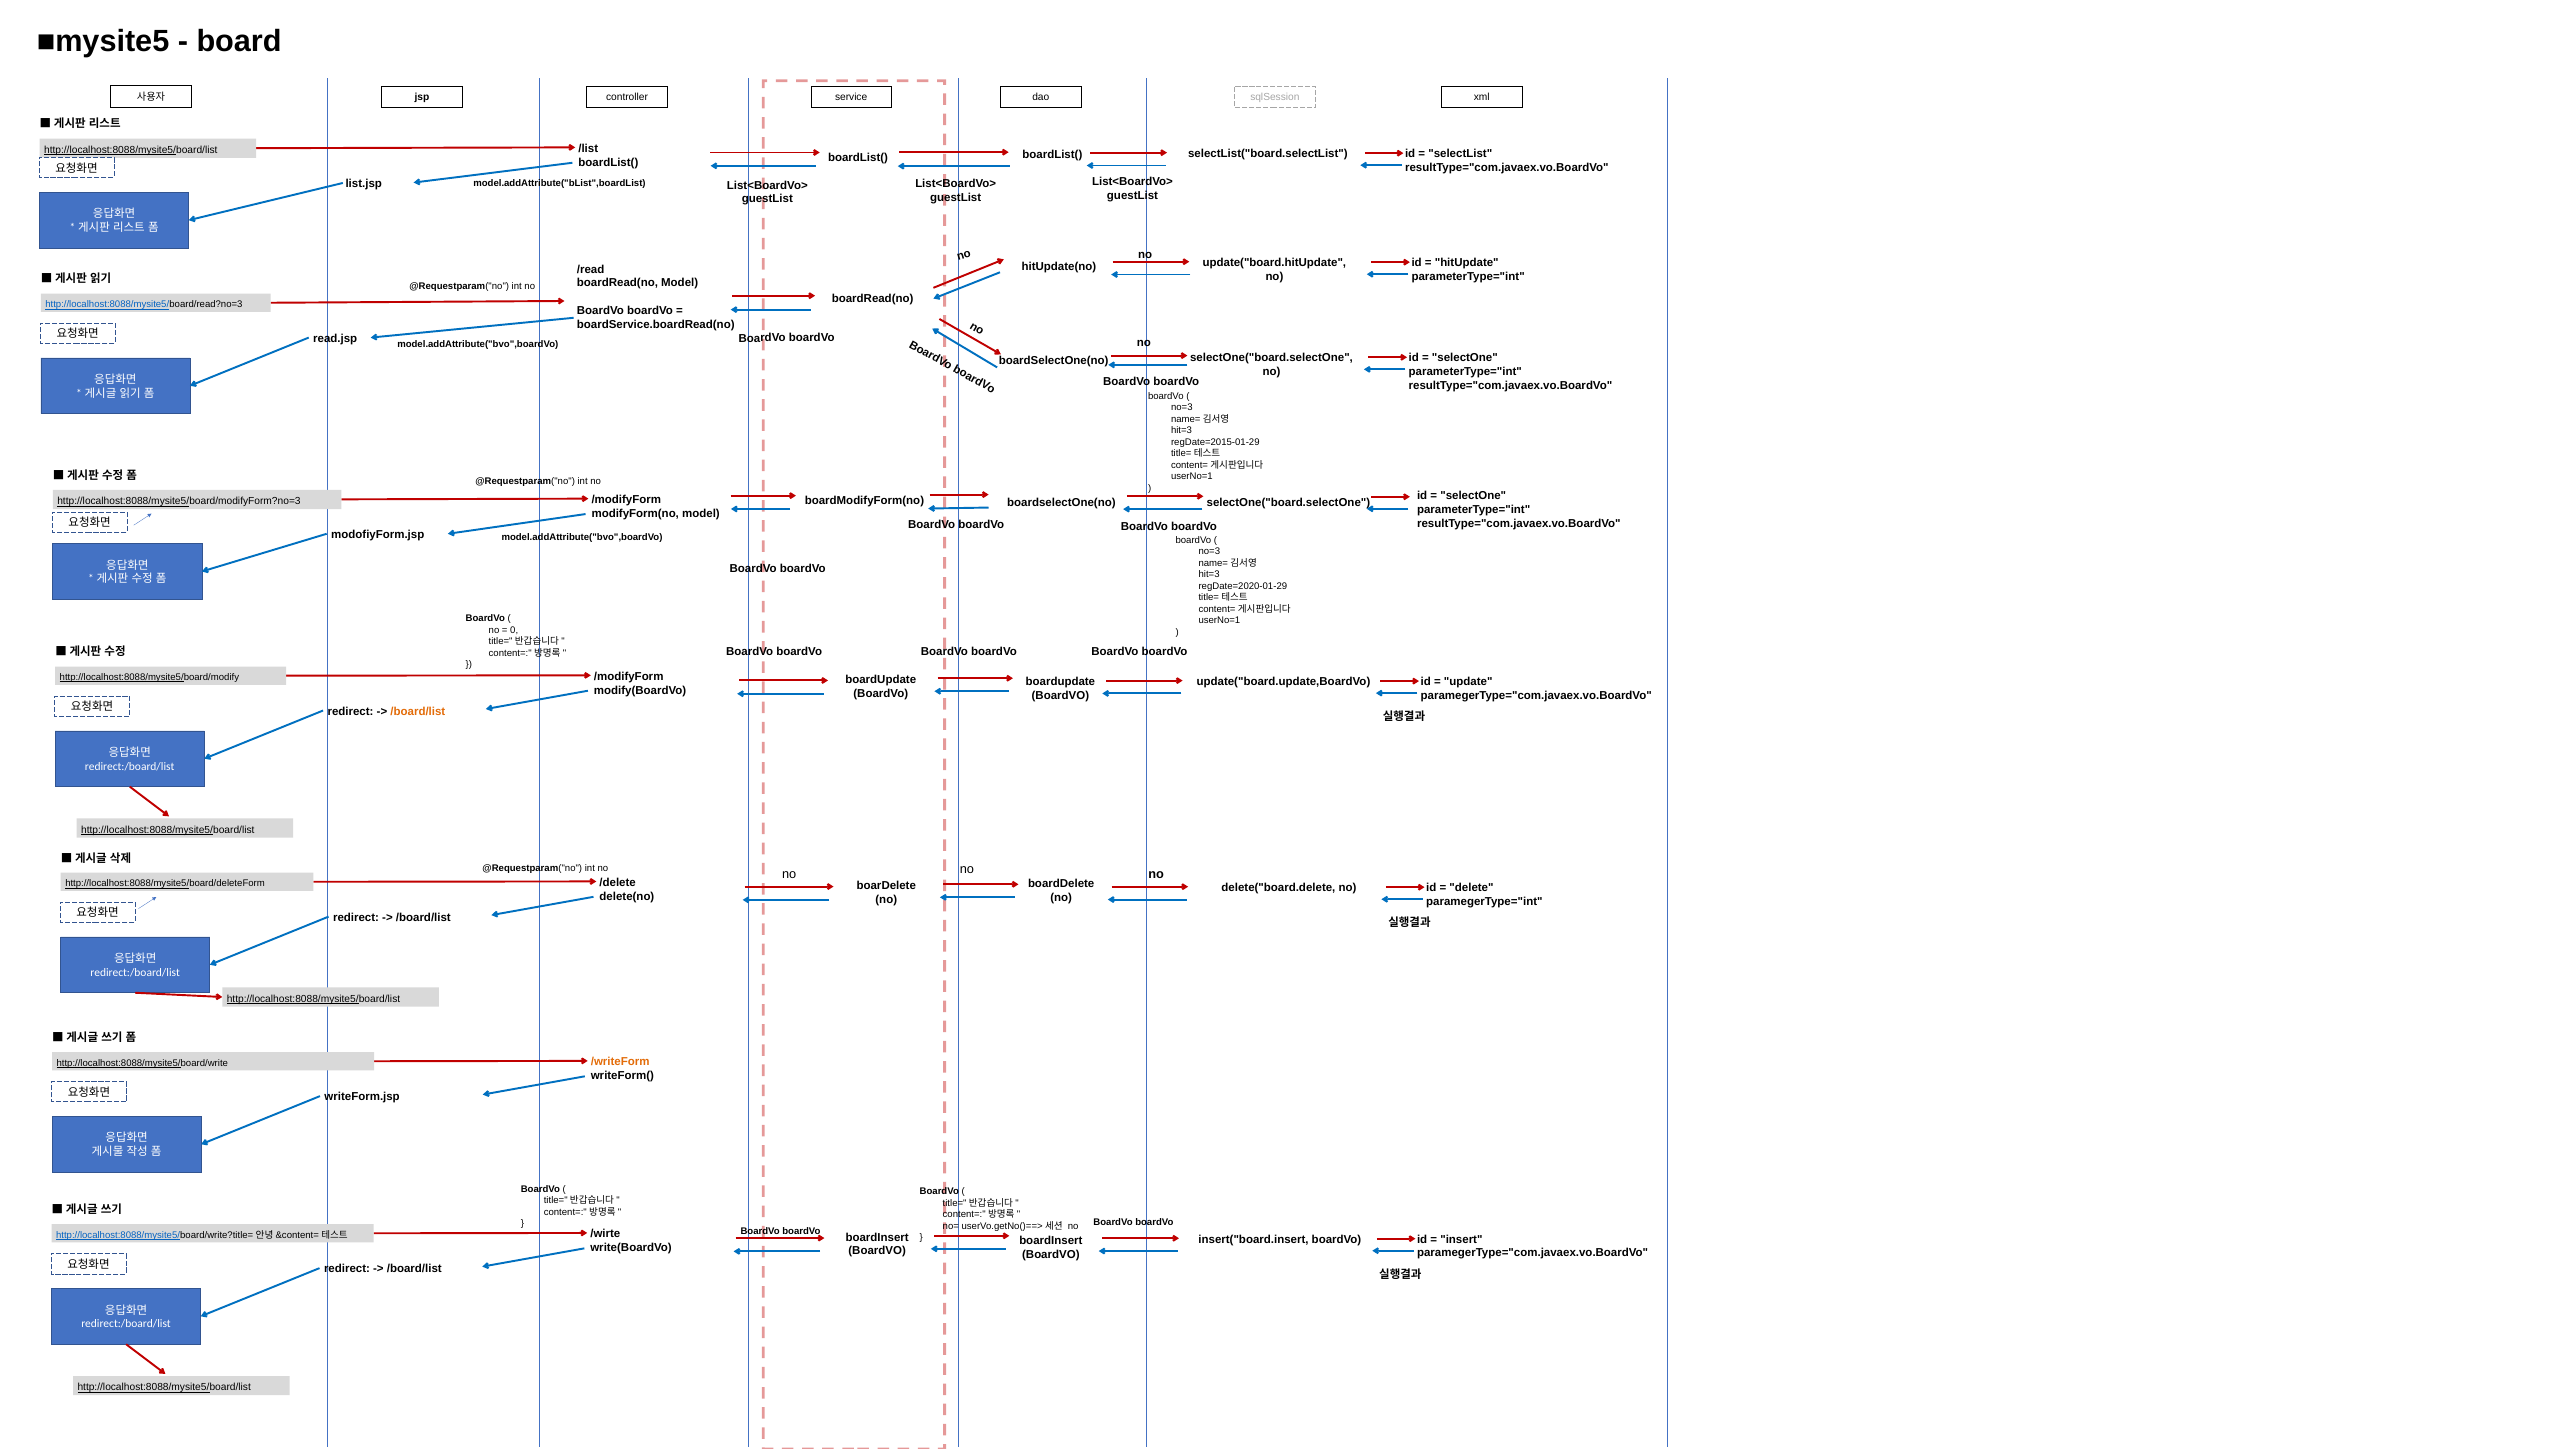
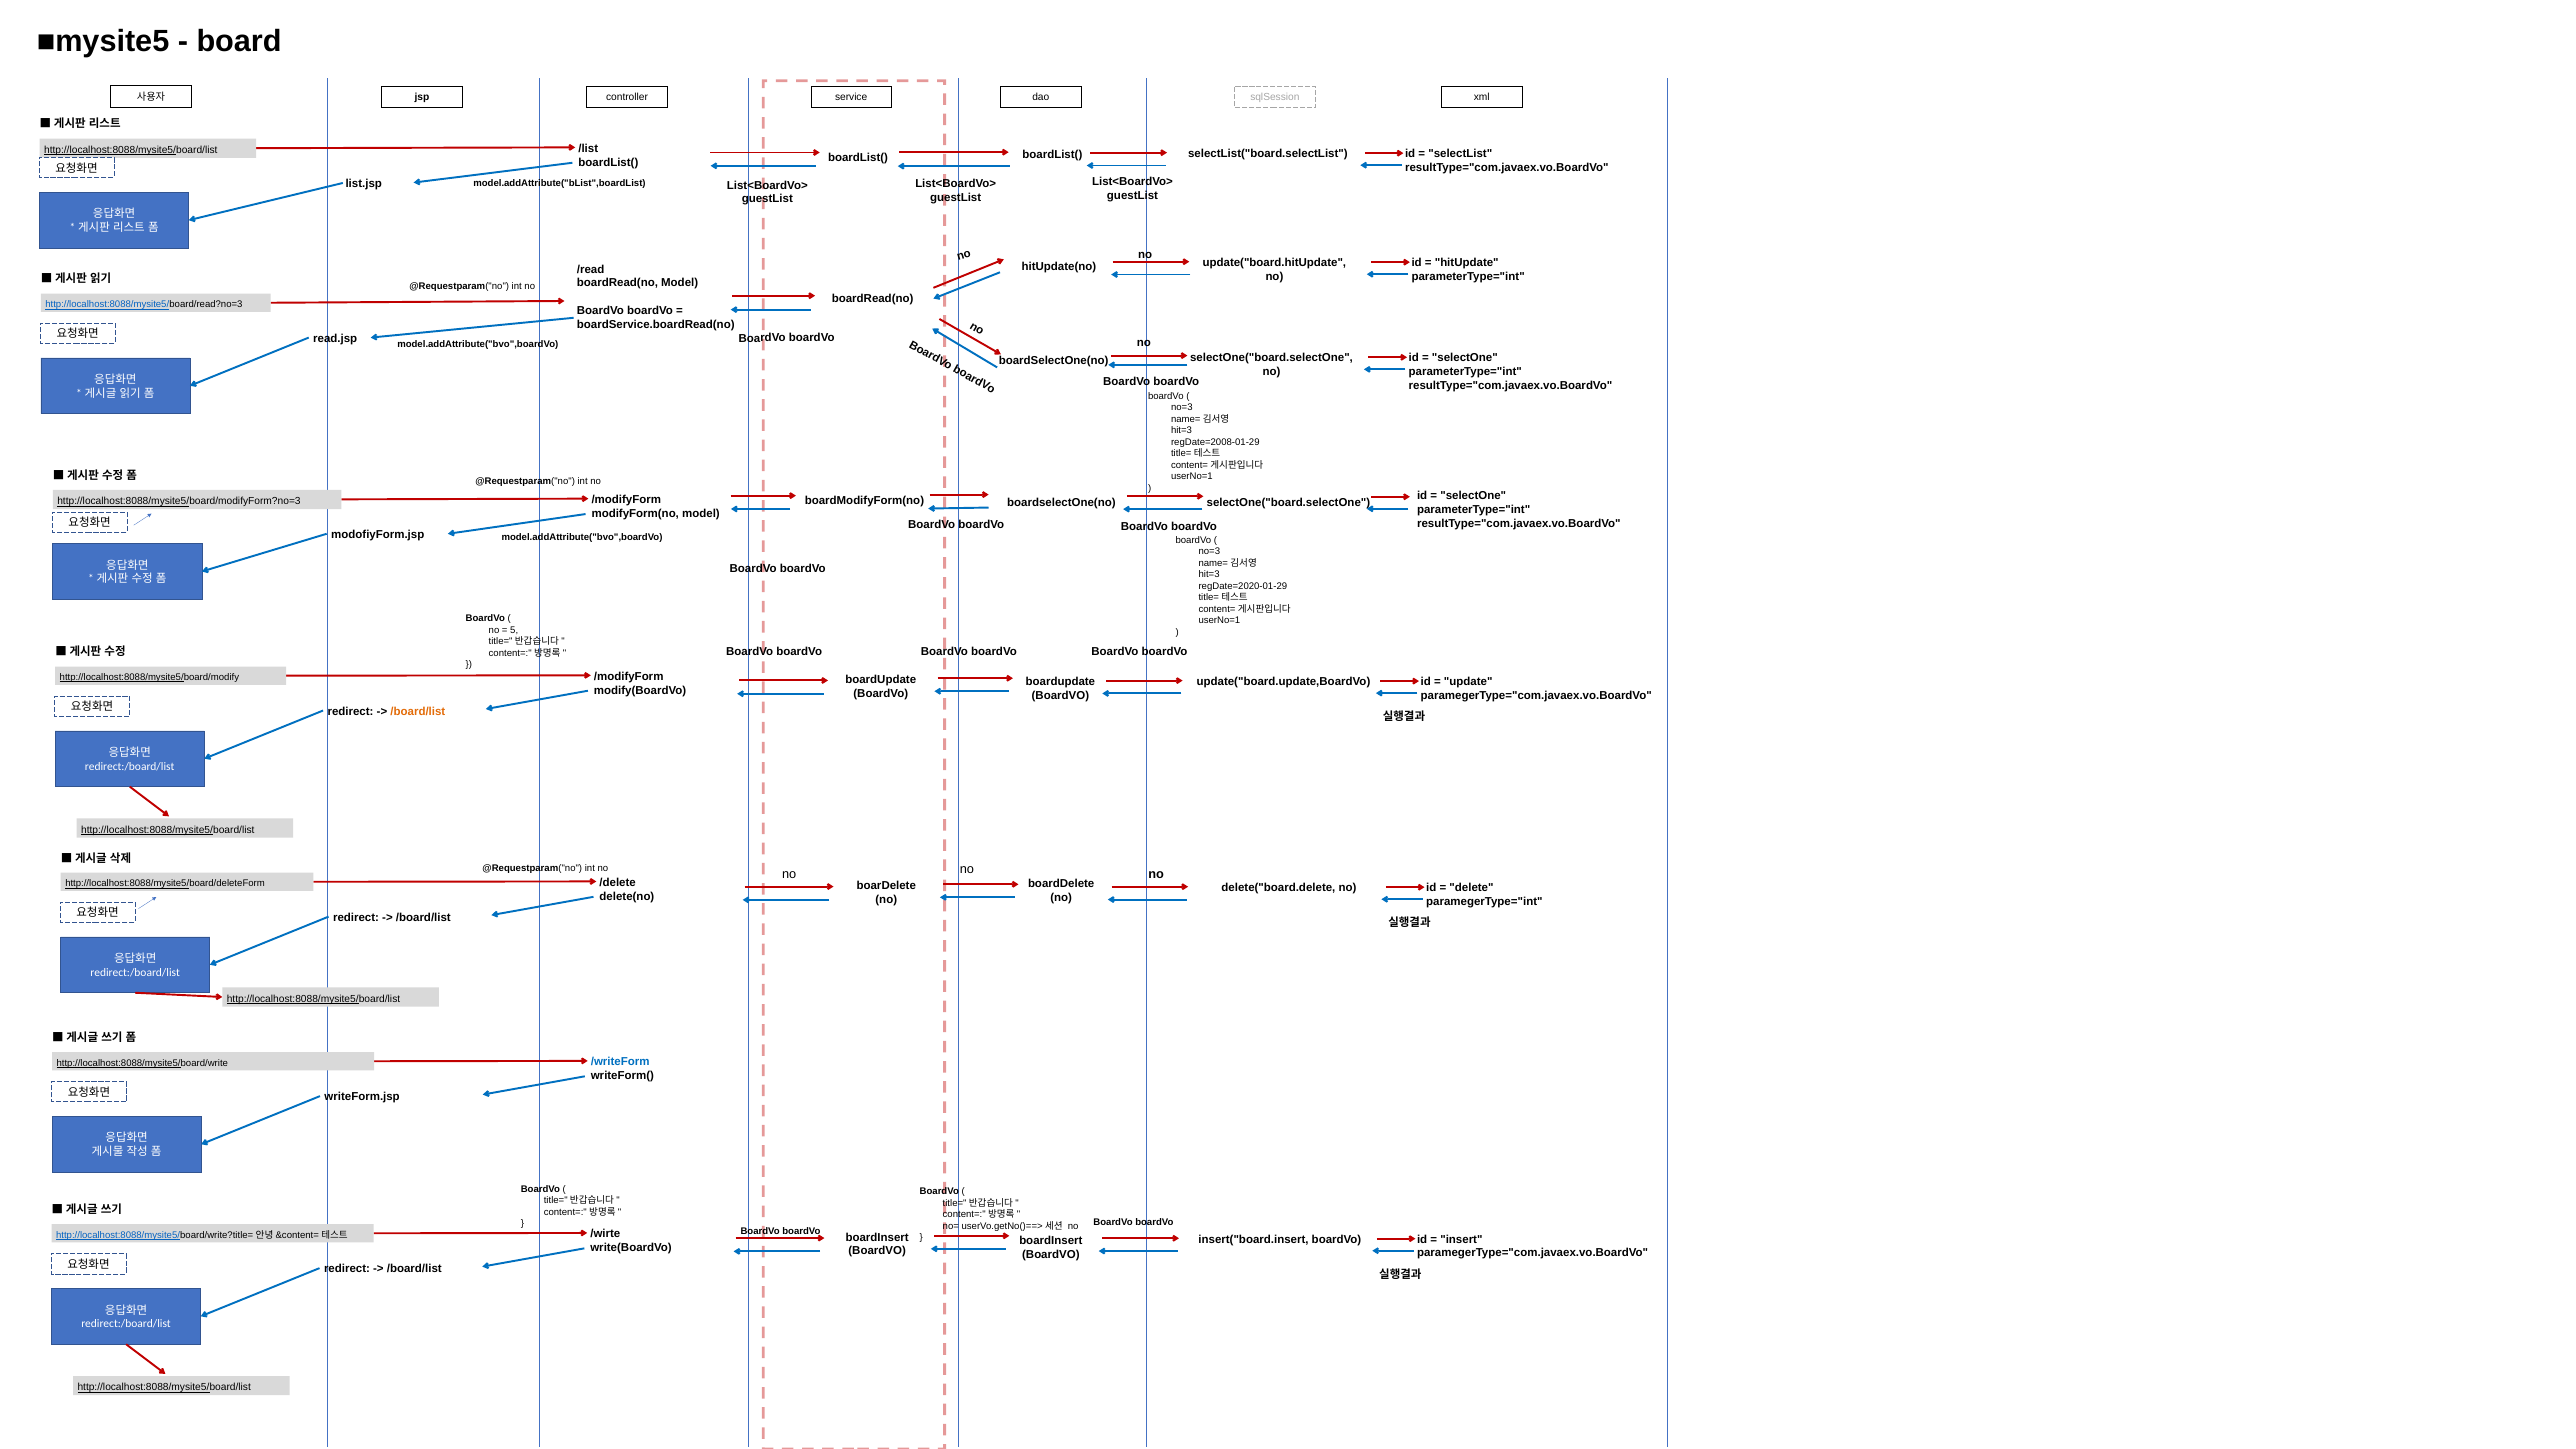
regDate=2015-01-29: regDate=2015-01-29 -> regDate=2008-01-29
0: 0 -> 5
/writeForm colour: orange -> blue
